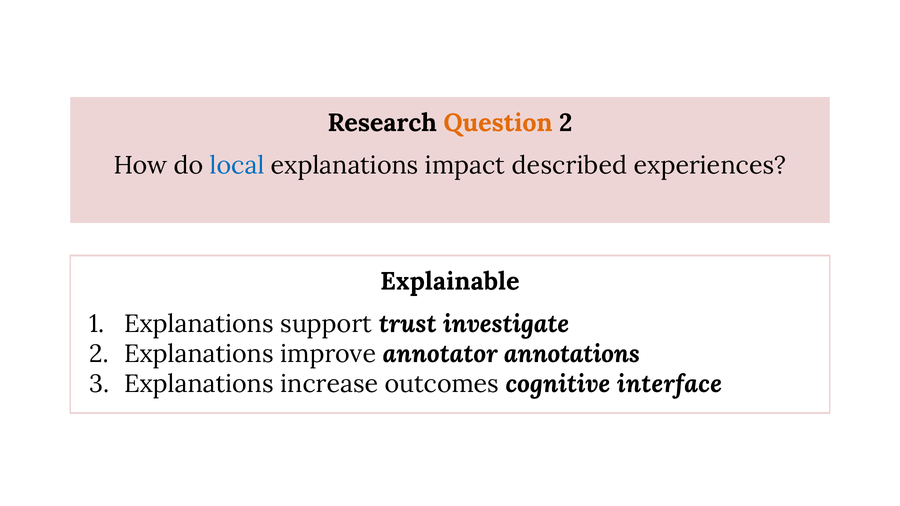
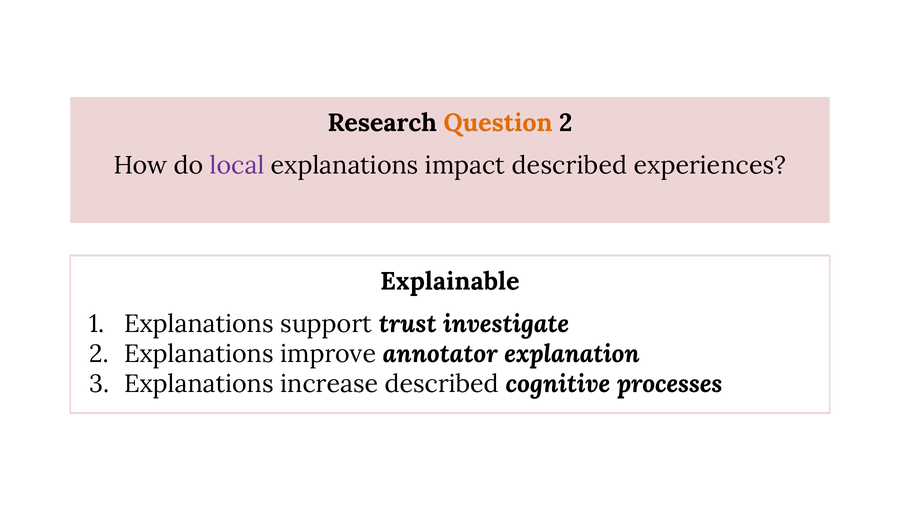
local colour: blue -> purple
annotations: annotations -> explanation
increase outcomes: outcomes -> described
interface: interface -> processes
